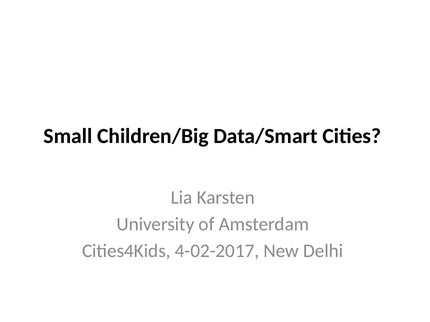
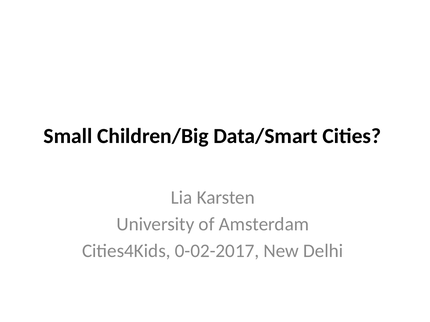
4-02-2017: 4-02-2017 -> 0-02-2017
